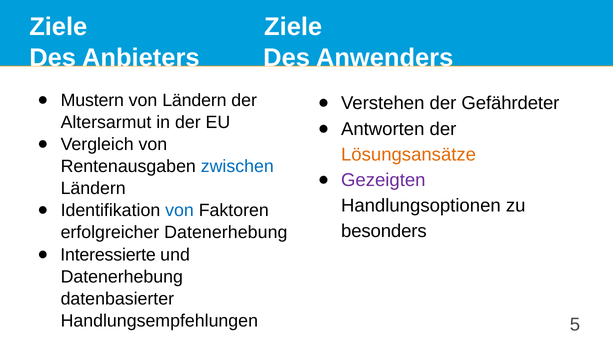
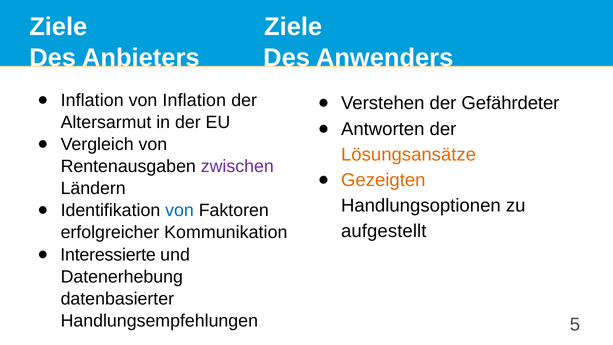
Mustern at (92, 100): Mustern -> Inflation
von Ländern: Ländern -> Inflation
zwischen colour: blue -> purple
Gezeigten colour: purple -> orange
besonders: besonders -> aufgestellt
erfolgreicher Datenerhebung: Datenerhebung -> Kommunikation
